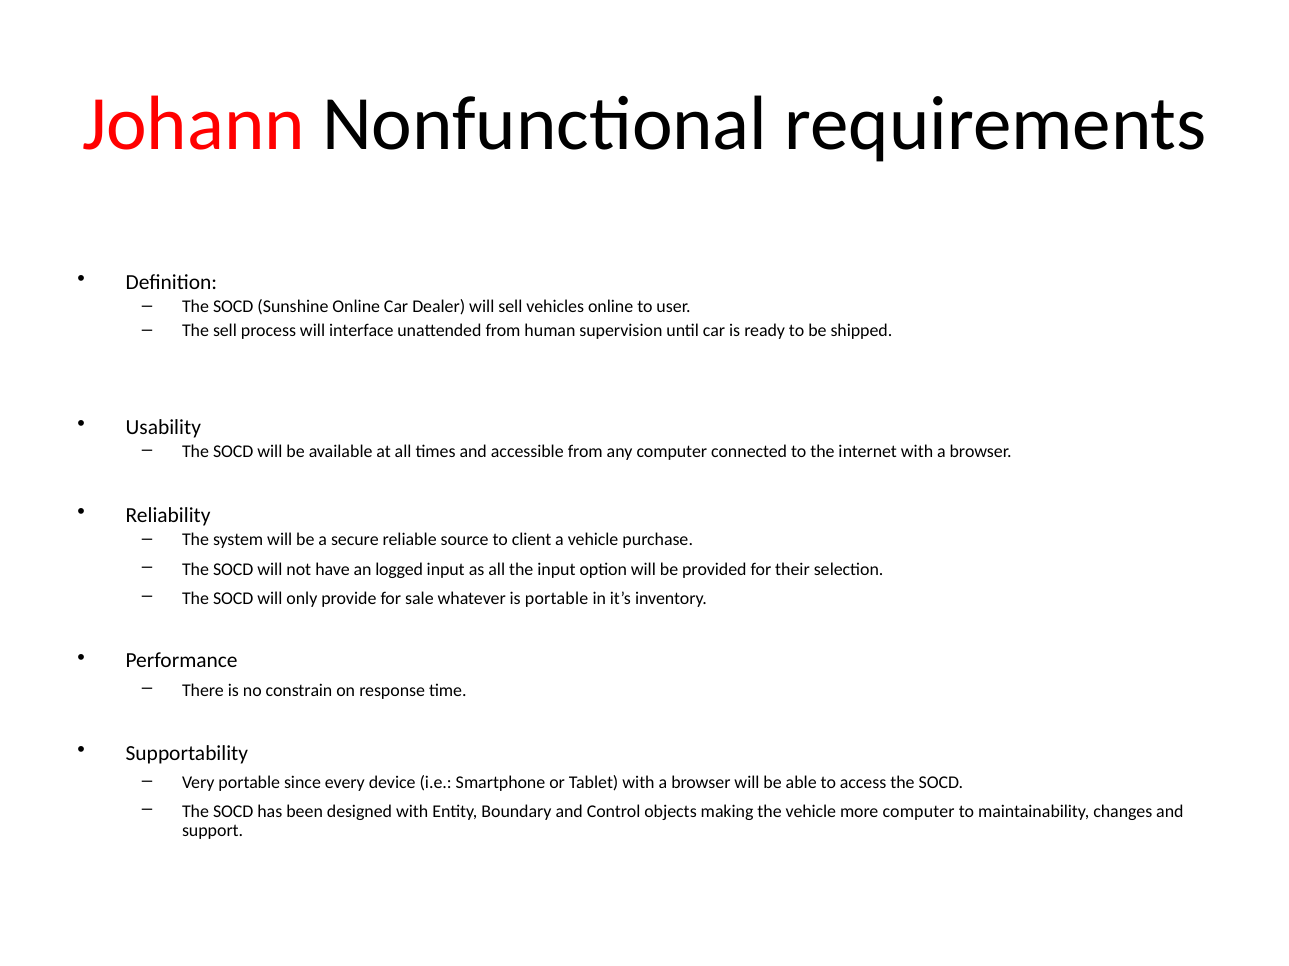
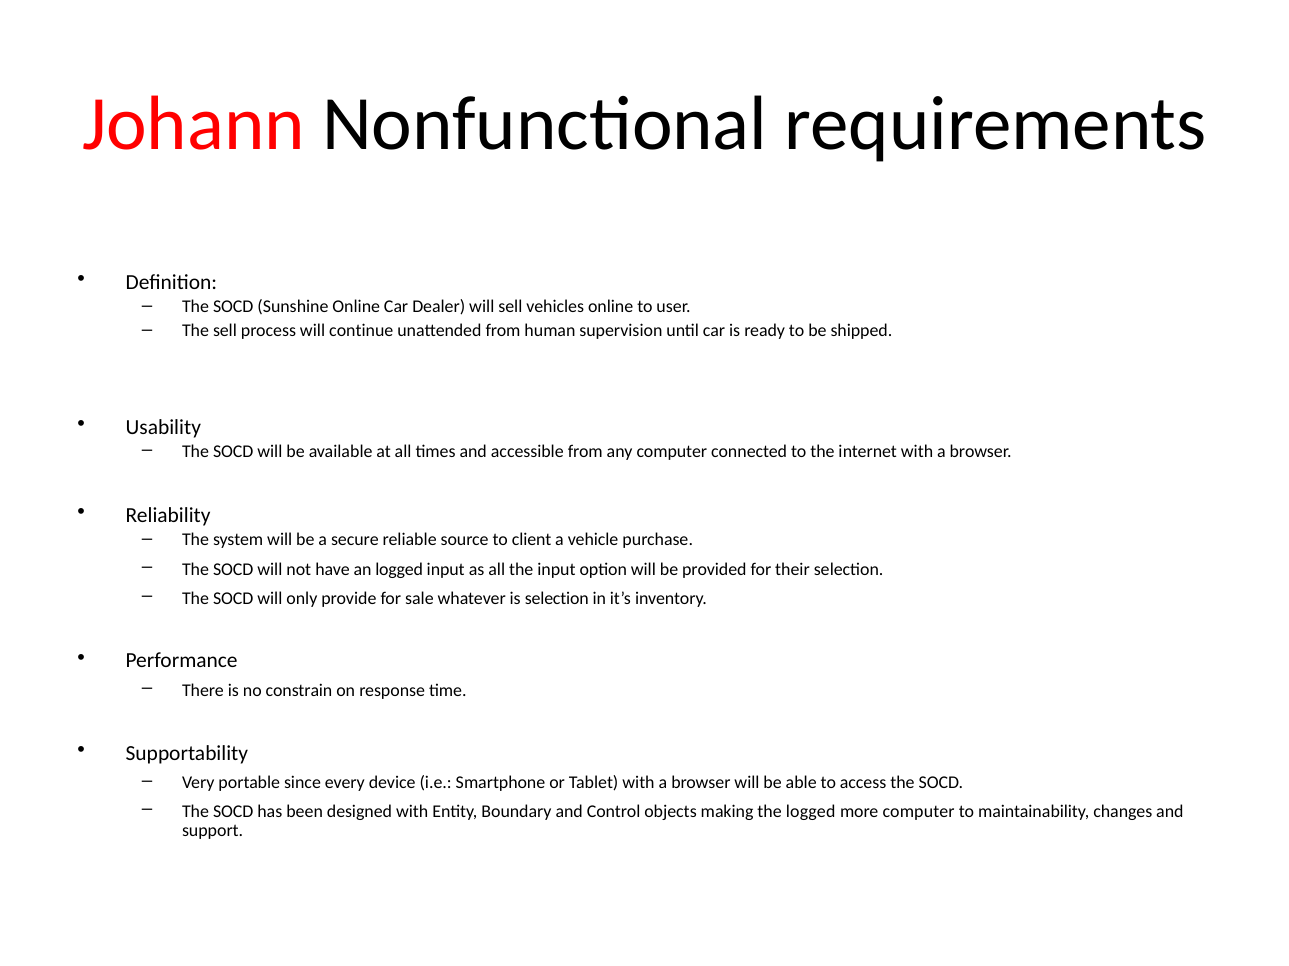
interface: interface -> continue
is portable: portable -> selection
the vehicle: vehicle -> logged
